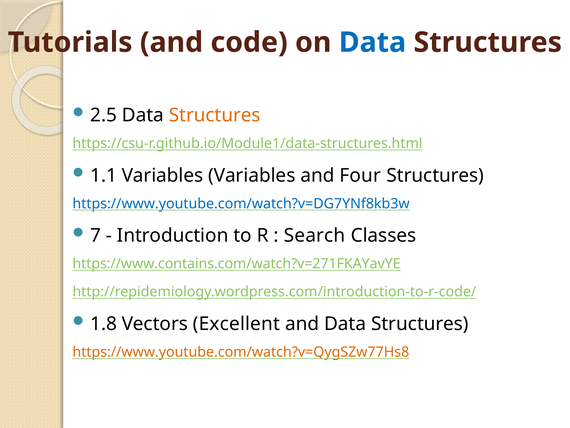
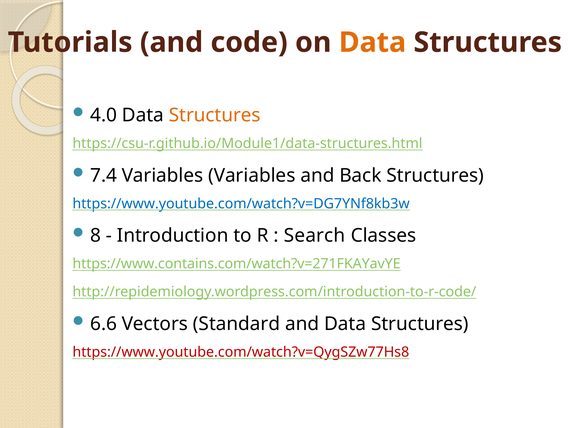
Data at (372, 42) colour: blue -> orange
2.5: 2.5 -> 4.0
1.1: 1.1 -> 7.4
Four: Four -> Back
7: 7 -> 8
1.8: 1.8 -> 6.6
Excellent: Excellent -> Standard
https://www.youtube.com/watch?v=QygSZw77Hs8 colour: orange -> red
